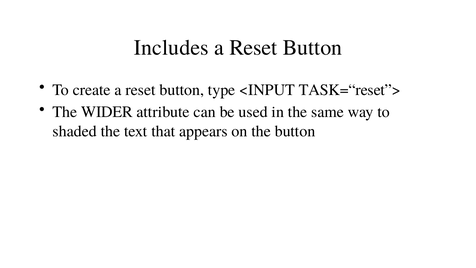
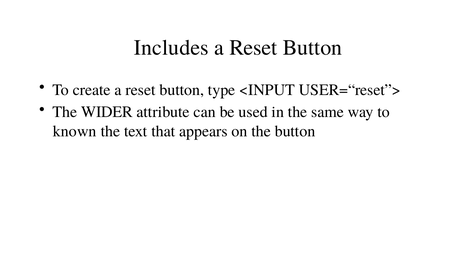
TASK=“reset”>: TASK=“reset”> -> USER=“reset”>
shaded: shaded -> known
